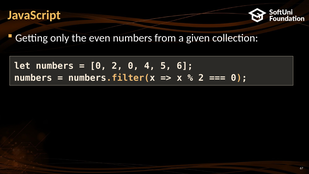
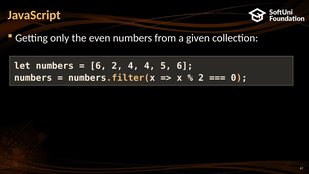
0 at (98, 66): 0 -> 6
2 0: 0 -> 4
